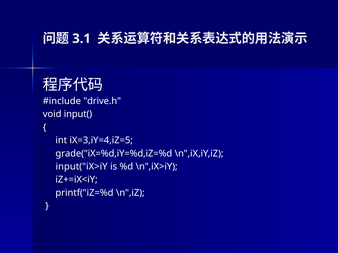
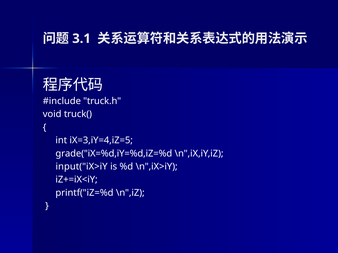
drive.h: drive.h -> truck.h
input(: input( -> truck(
